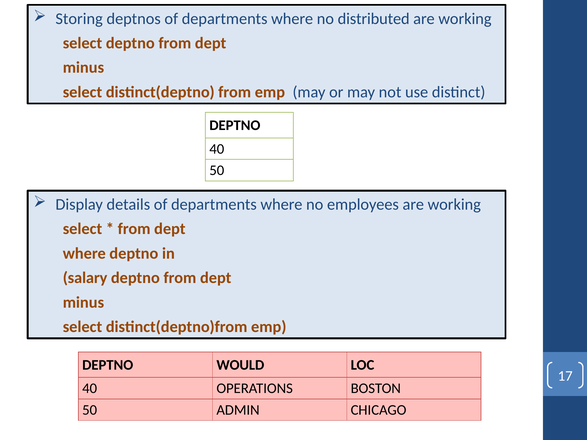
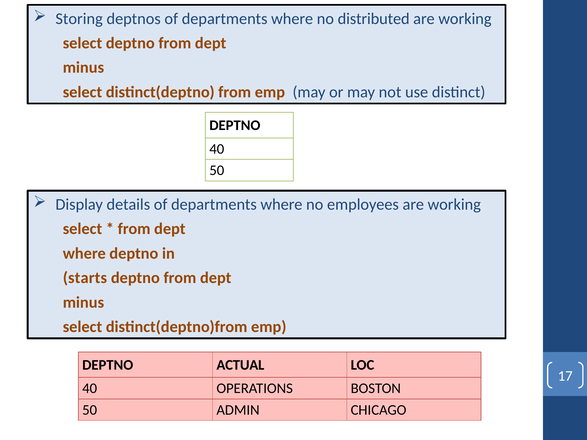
salary: salary -> starts
WOULD: WOULD -> ACTUAL
